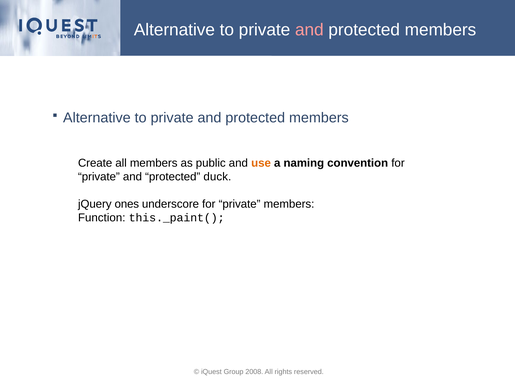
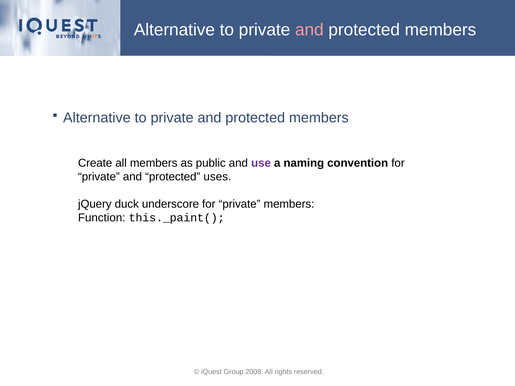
use colour: orange -> purple
duck: duck -> uses
ones: ones -> duck
